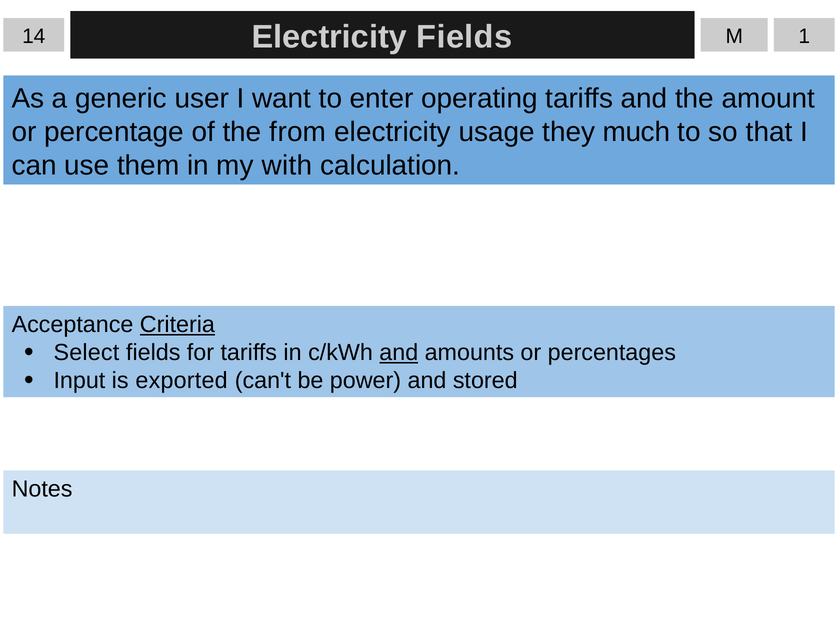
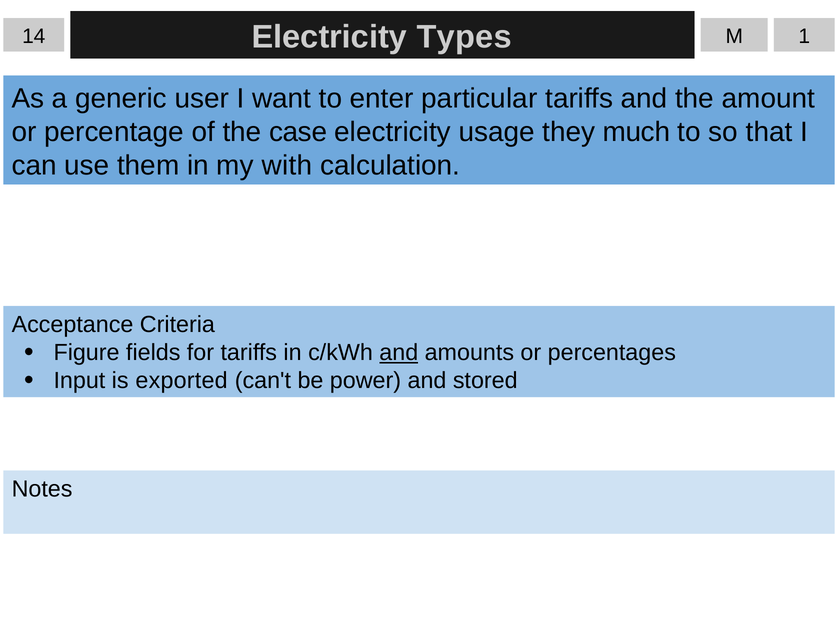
Electricity Fields: Fields -> Types
operating: operating -> particular
from: from -> case
Criteria underline: present -> none
Select: Select -> Figure
